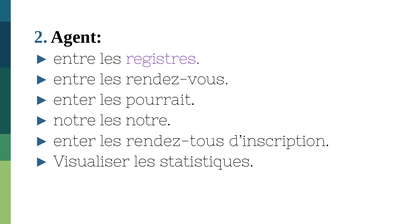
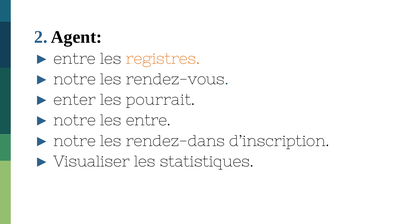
registres colour: purple -> orange
entre at (75, 79): entre -> notre
les notre: notre -> entre
enter at (75, 141): enter -> notre
rendez-tous: rendez-tous -> rendez-dans
